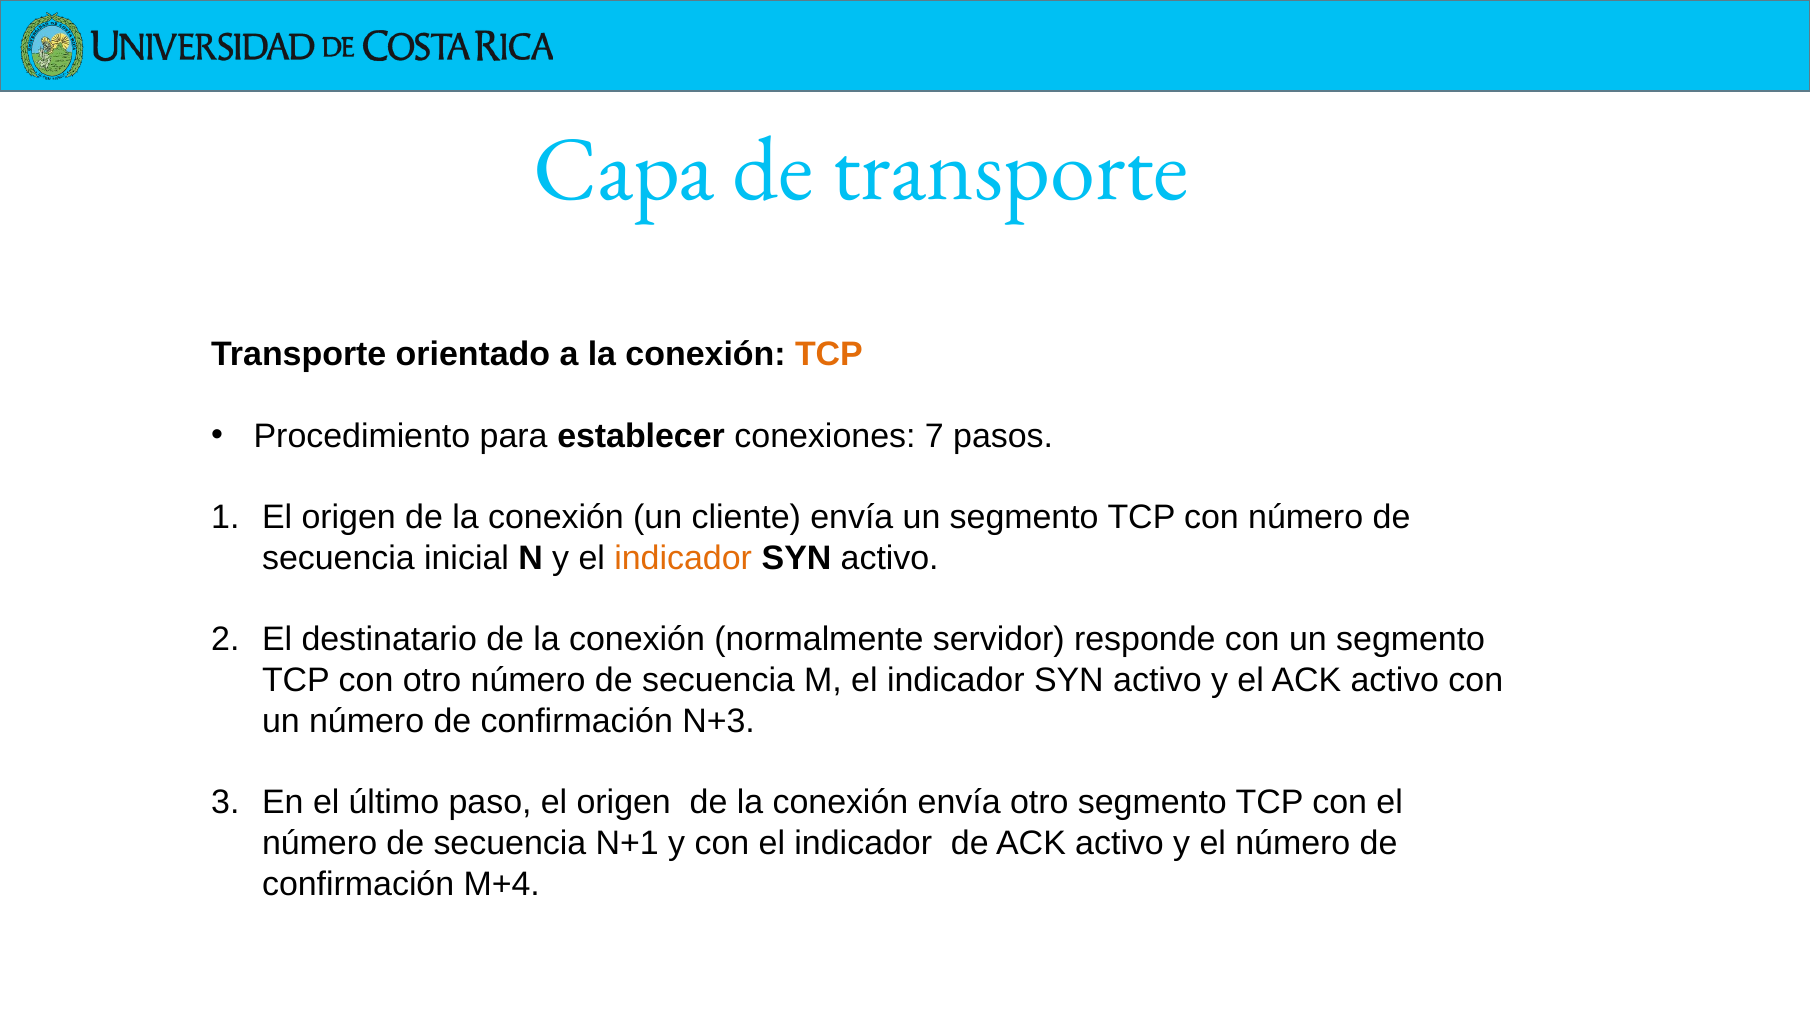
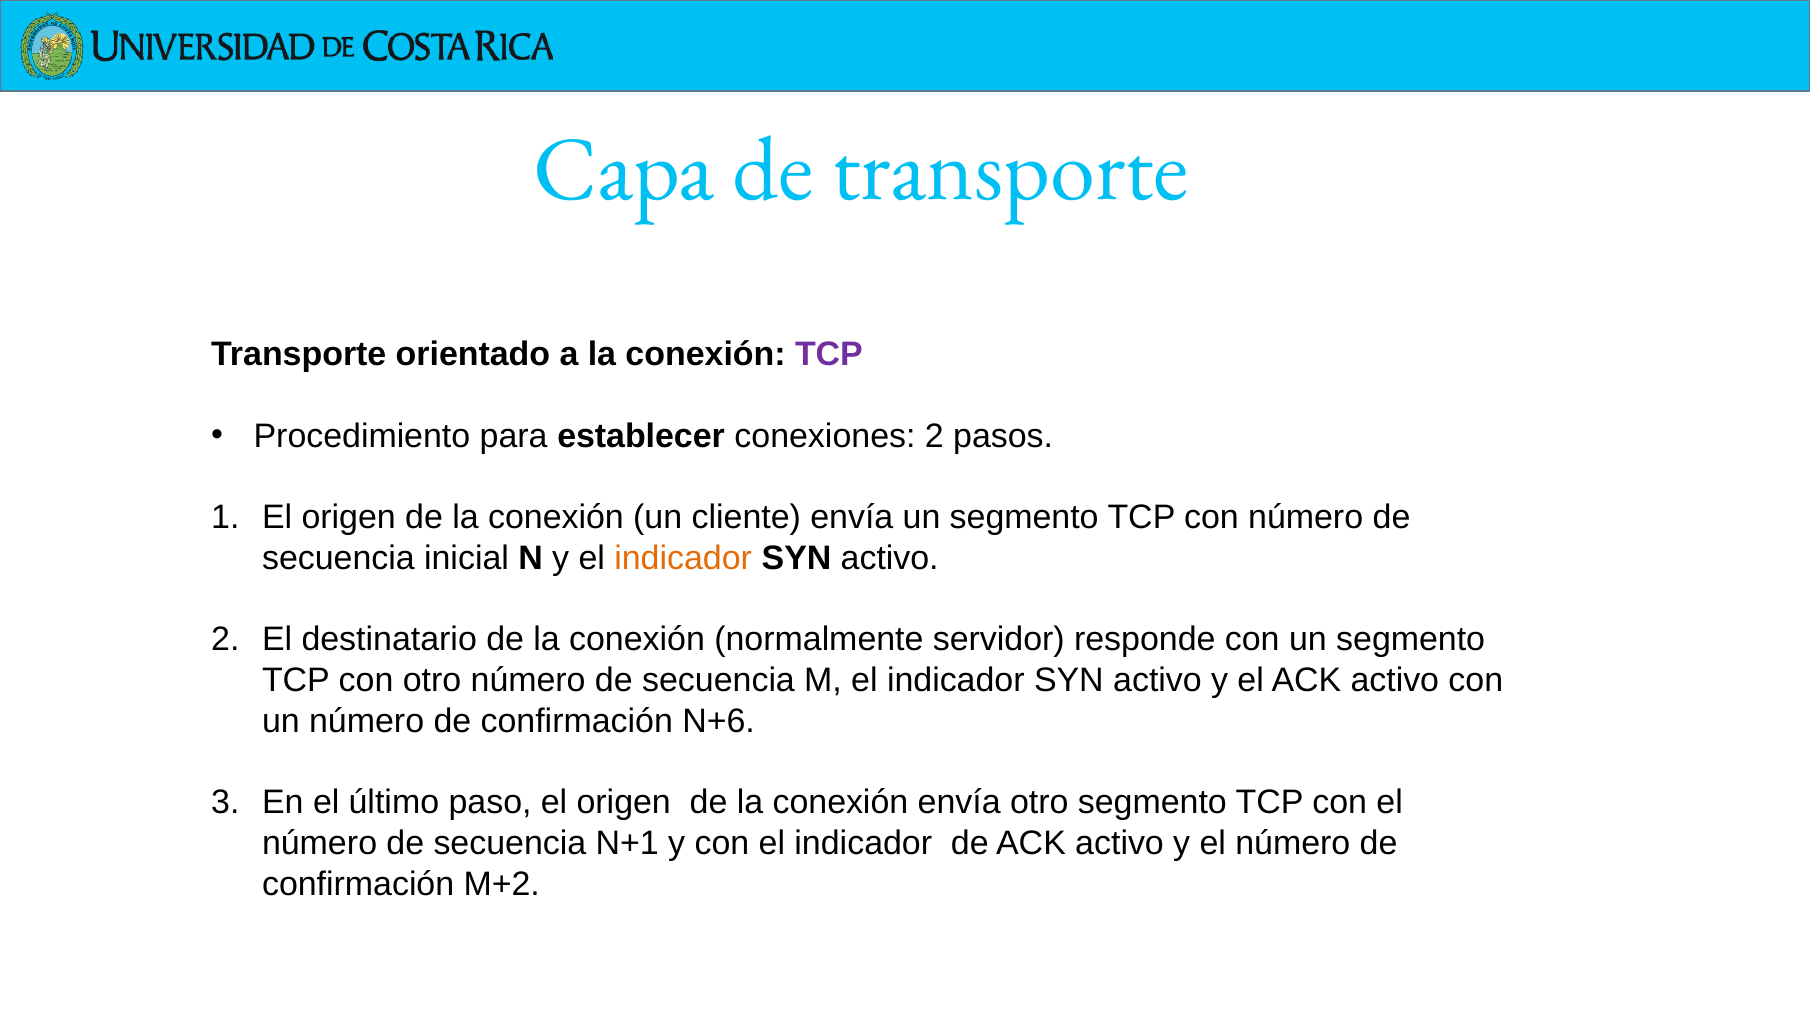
TCP at (829, 355) colour: orange -> purple
conexiones 7: 7 -> 2
N+3: N+3 -> N+6
M+4: M+4 -> M+2
